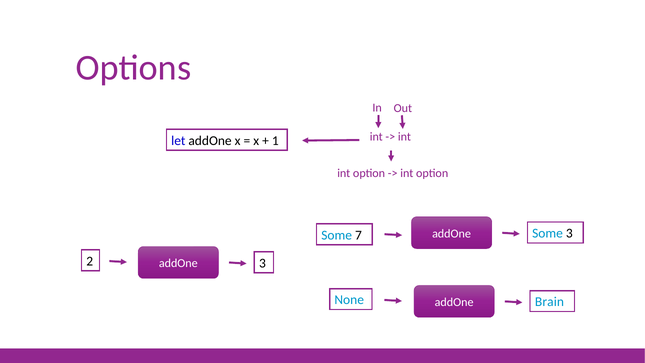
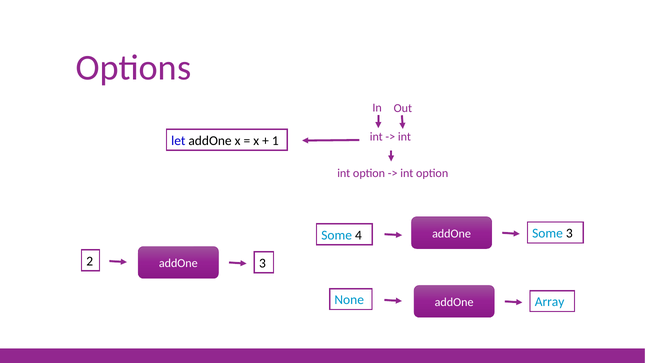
7: 7 -> 4
Brain: Brain -> Array
